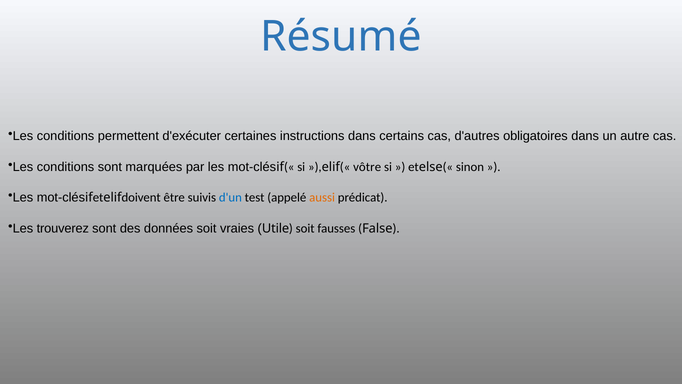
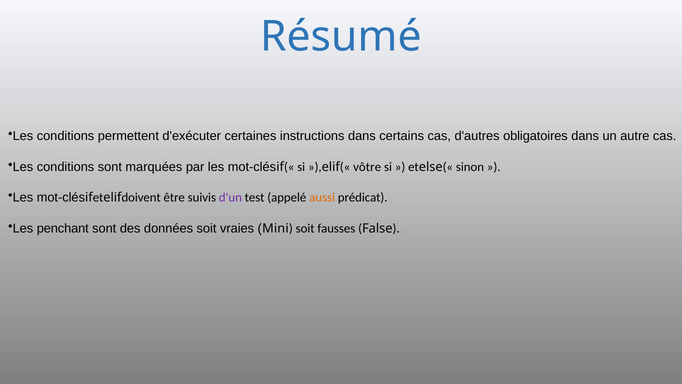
d'un colour: blue -> purple
trouverez: trouverez -> penchant
Utile: Utile -> Mini
